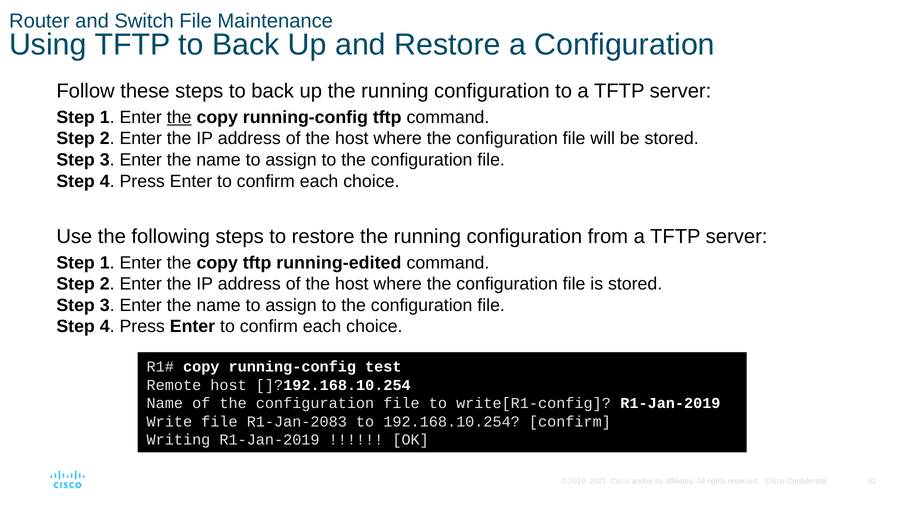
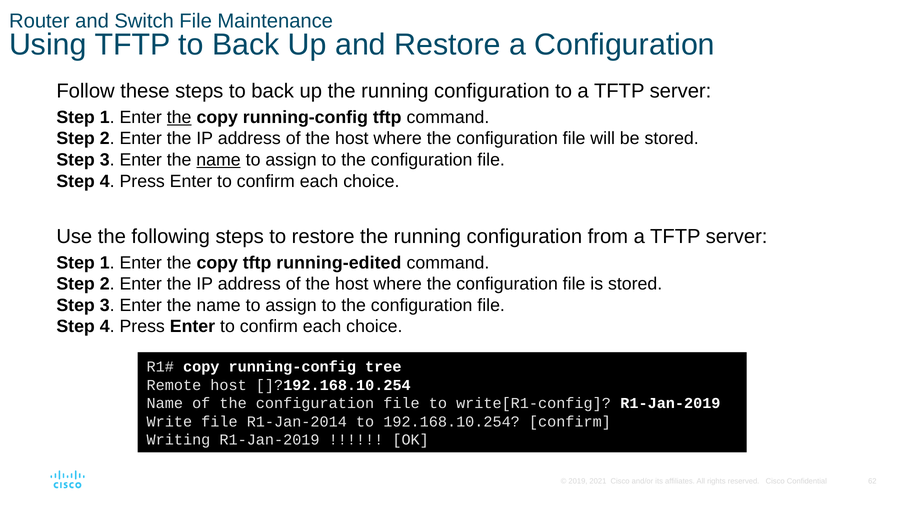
name at (219, 160) underline: none -> present
test: test -> tree
R1-Jan-2083: R1-Jan-2083 -> R1-Jan-2014
